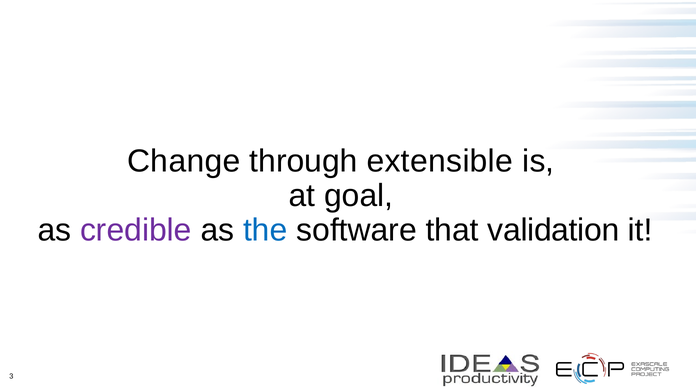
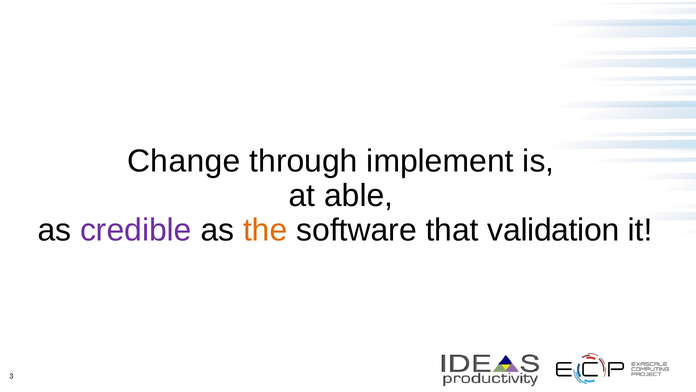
extensible: extensible -> implement
goal: goal -> able
the colour: blue -> orange
